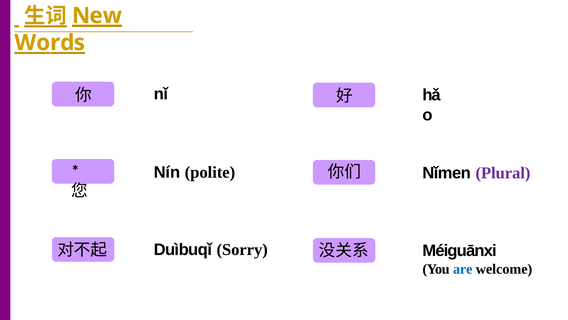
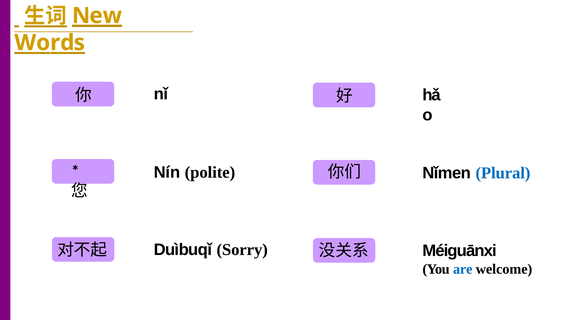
Plural colour: purple -> blue
